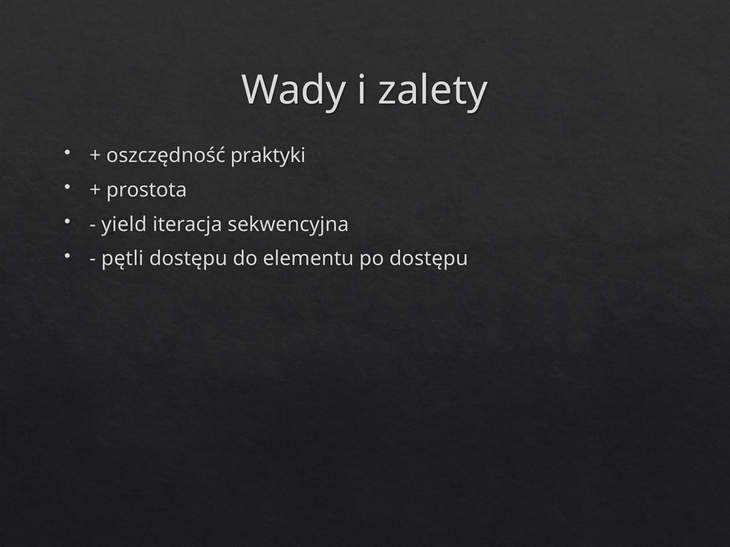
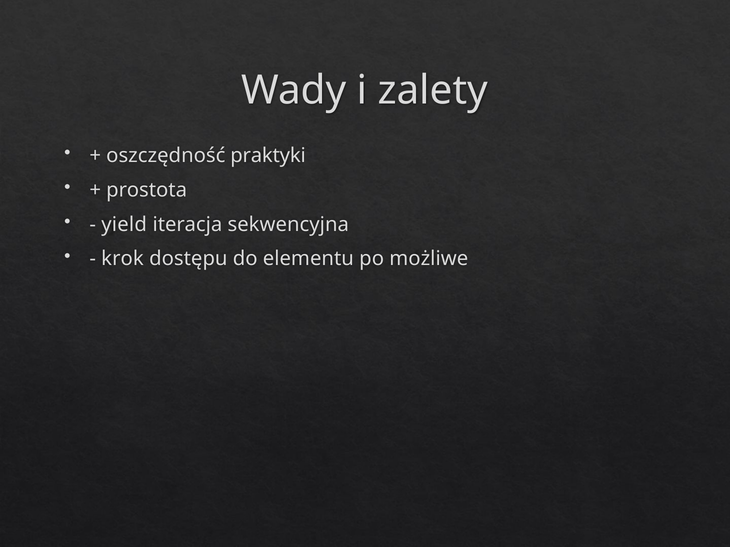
pętli: pętli -> krok
po dostępu: dostępu -> możliwe
